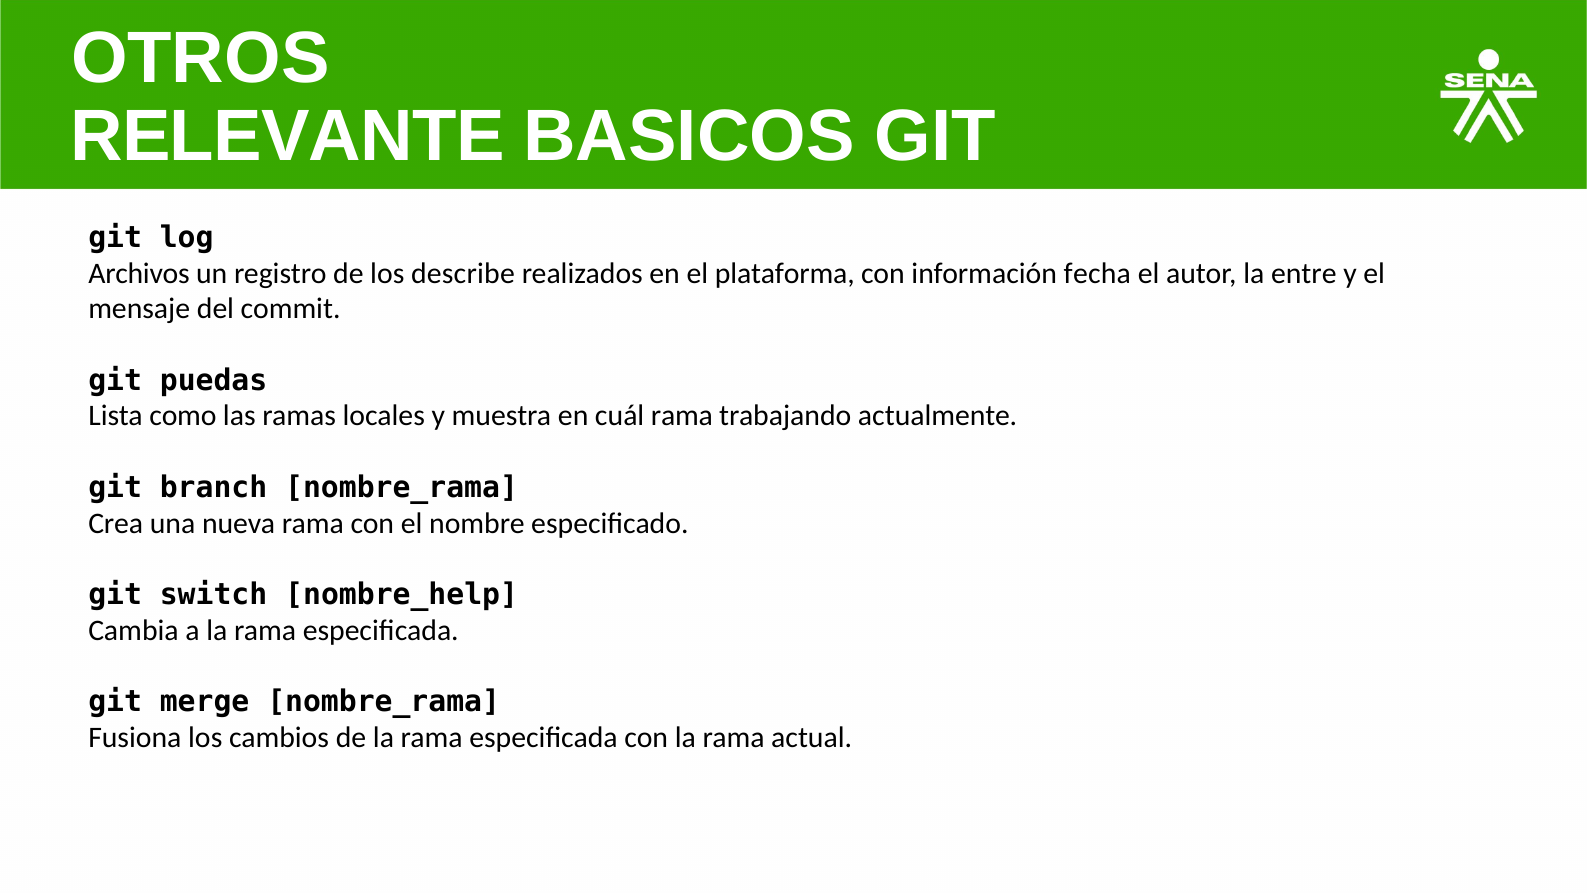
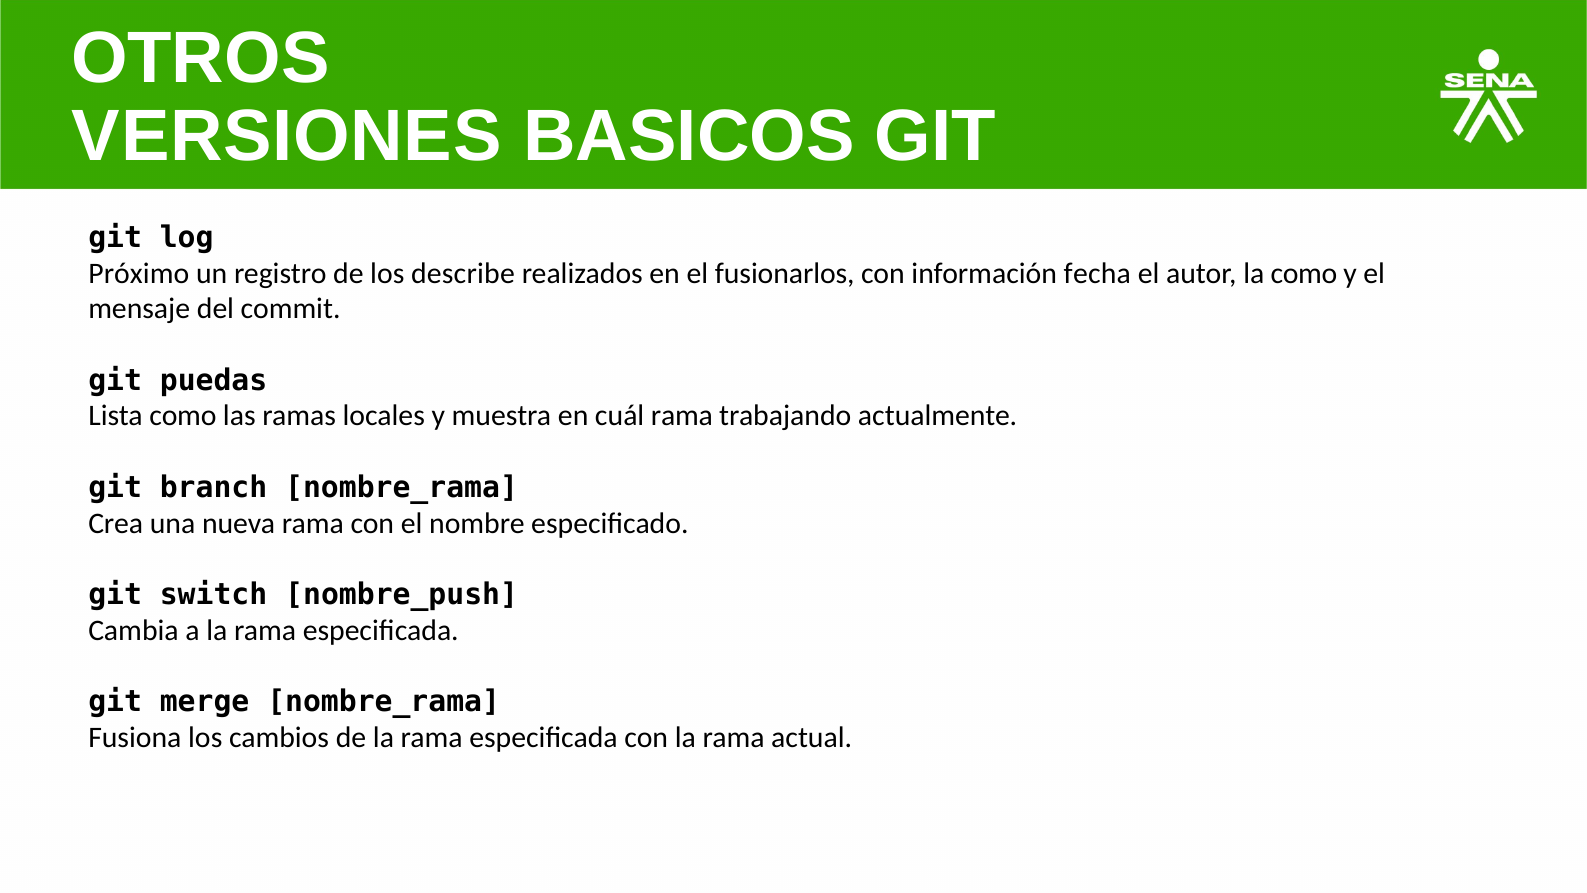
RELEVANTE: RELEVANTE -> VERSIONES
Archivos: Archivos -> Próximo
plataforma: plataforma -> fusionarlos
la entre: entre -> como
nombre_help: nombre_help -> nombre_push
